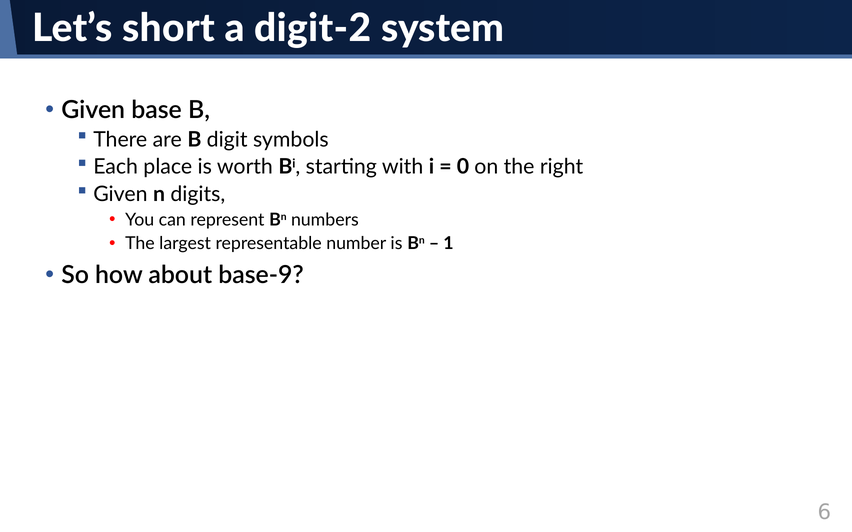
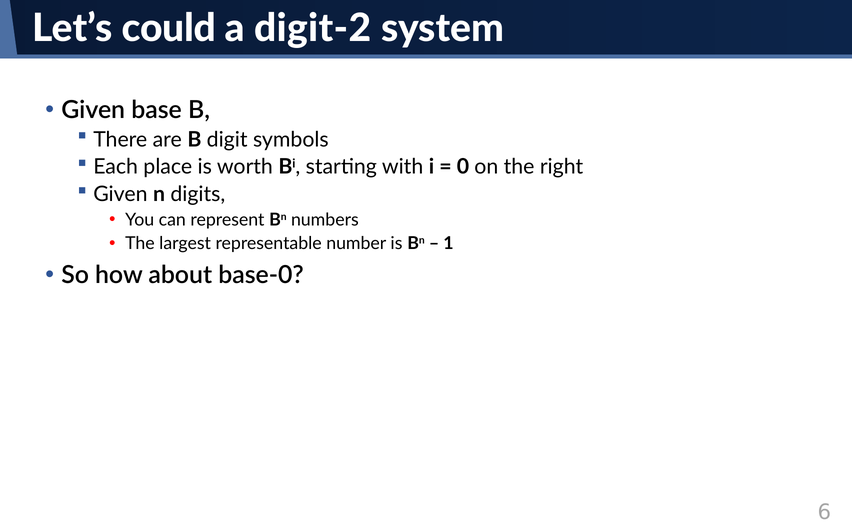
short: short -> could
base-9: base-9 -> base-0
